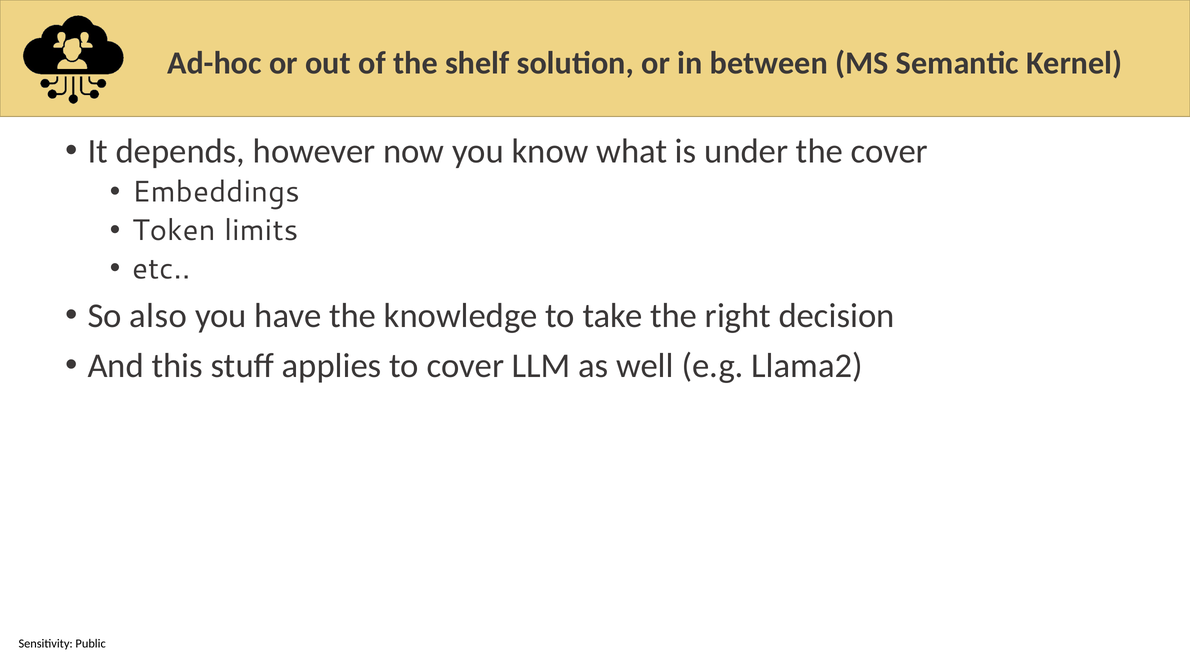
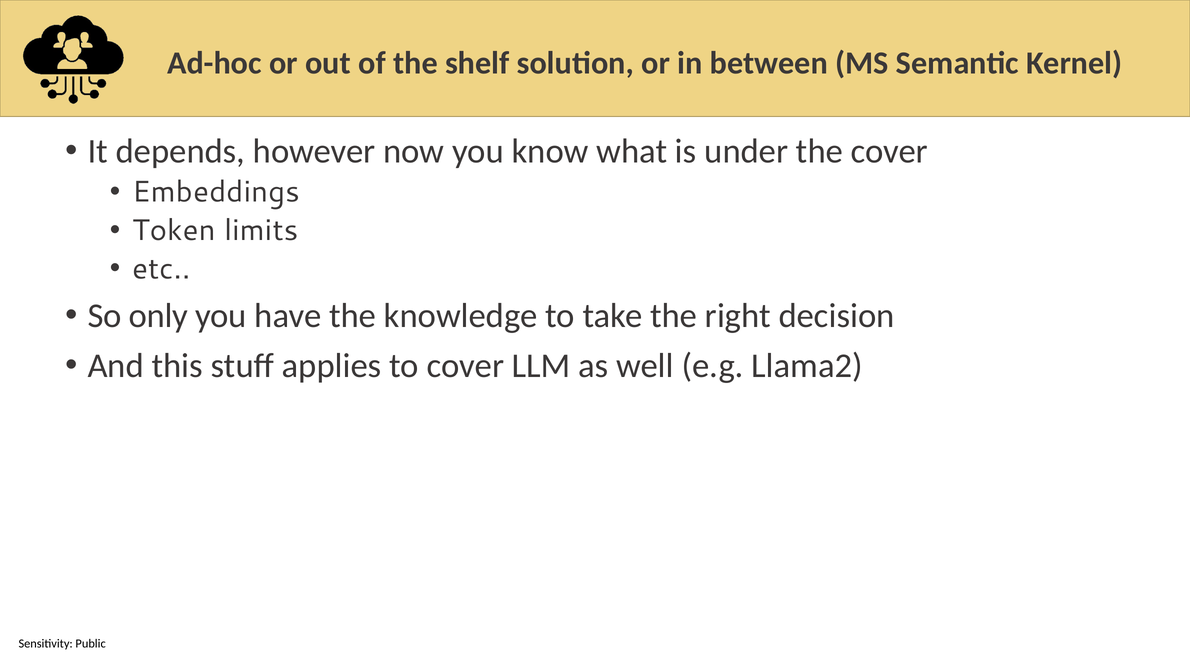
also: also -> only
